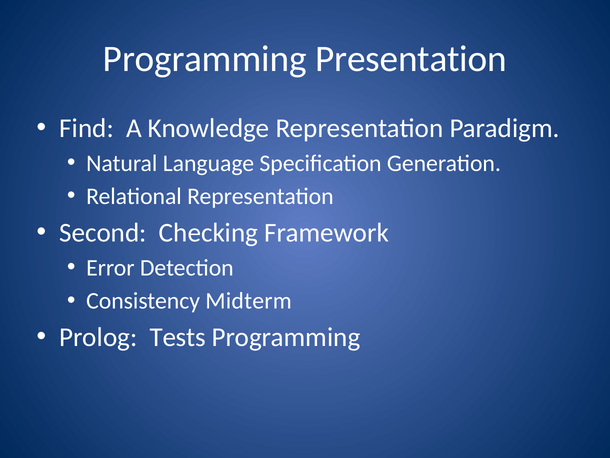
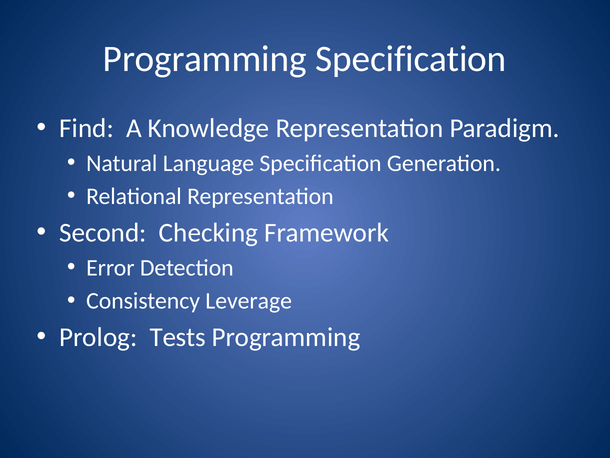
Programming Presentation: Presentation -> Specification
Midterm: Midterm -> Leverage
